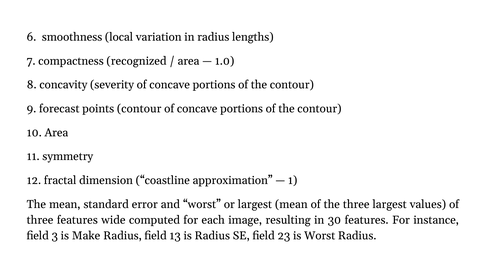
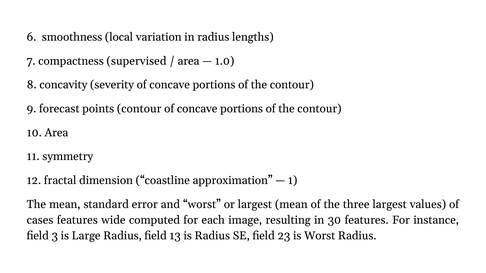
recognized: recognized -> supervised
three at (40, 220): three -> cases
Make: Make -> Large
